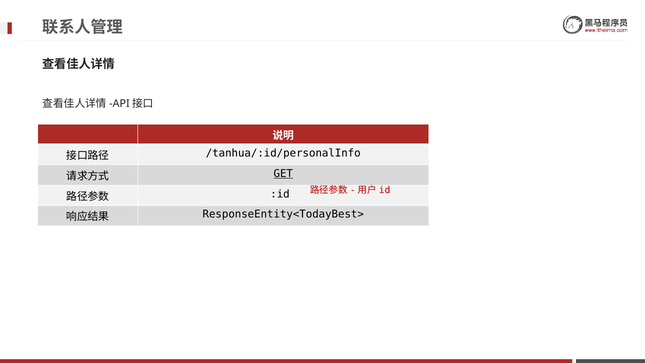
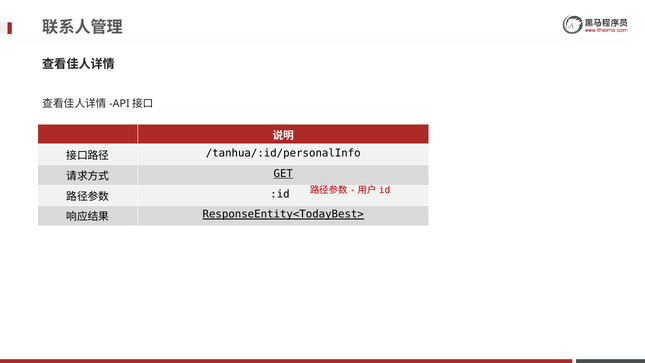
ResponseEntity<TodayBest> underline: none -> present
